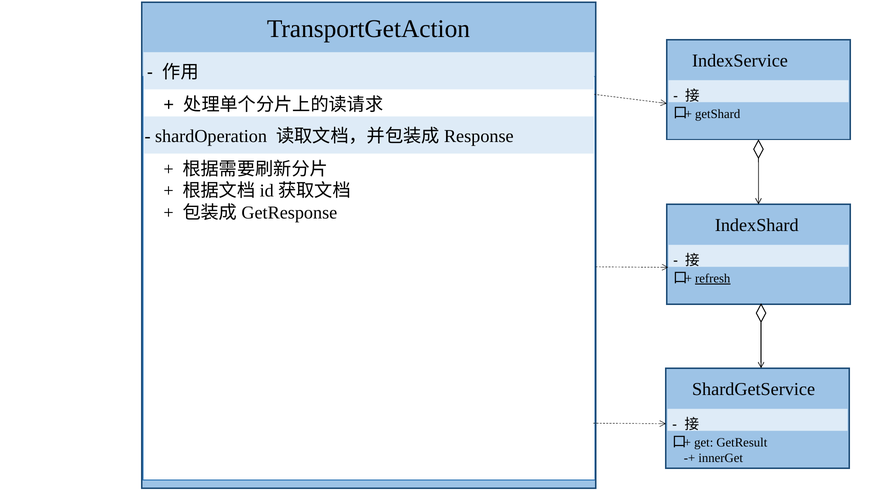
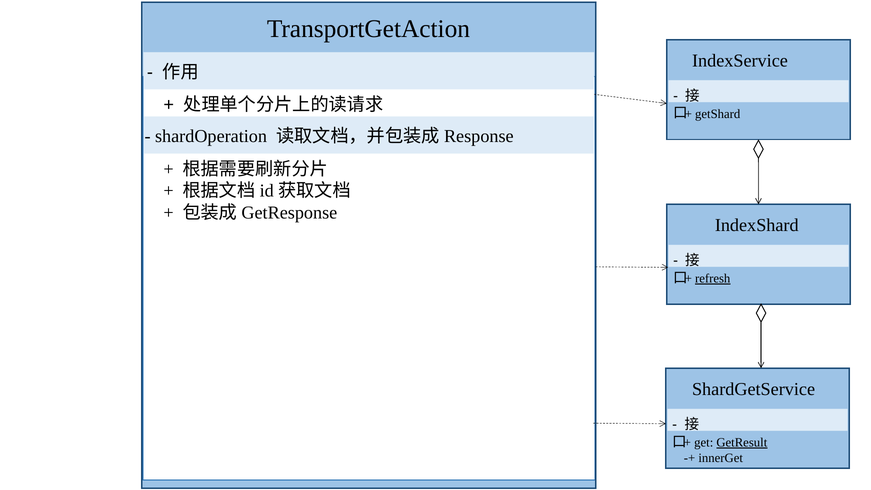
GetResult underline: none -> present
